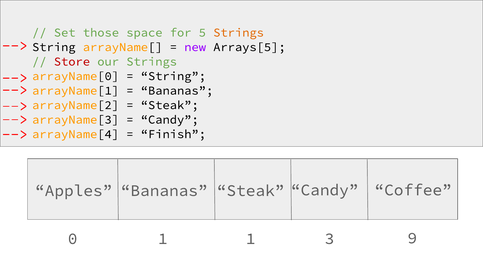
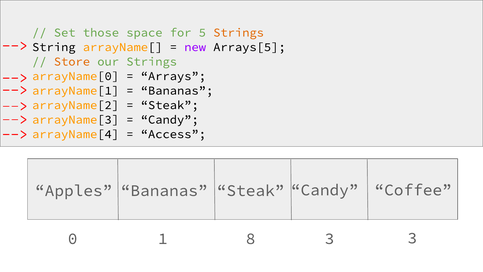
Store colour: red -> orange
String at (173, 76): String -> Arrays
Finish: Finish -> Access
1 1: 1 -> 8
3 9: 9 -> 3
